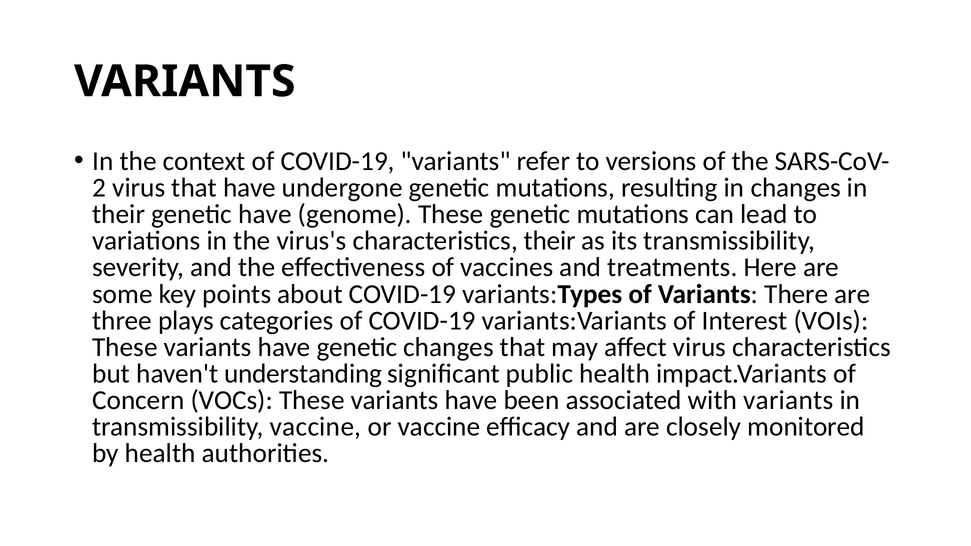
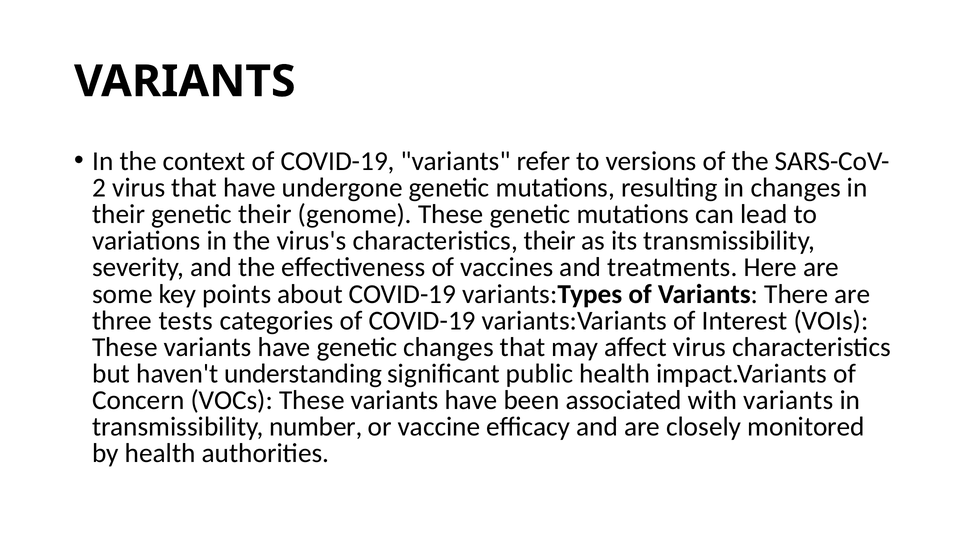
genetic have: have -> their
plays: plays -> tests
transmissibility vaccine: vaccine -> number
